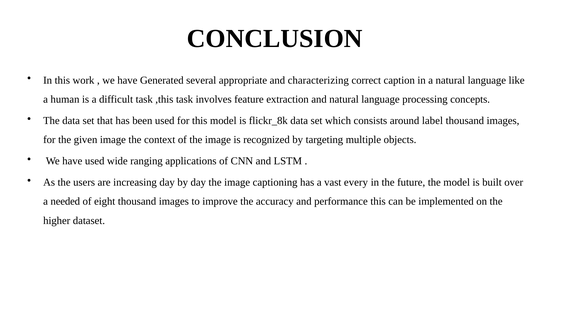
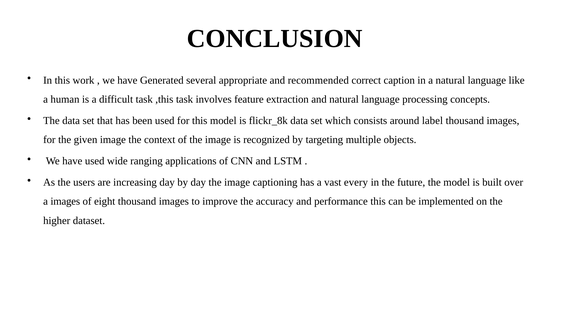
characterizing: characterizing -> recommended
a needed: needed -> images
